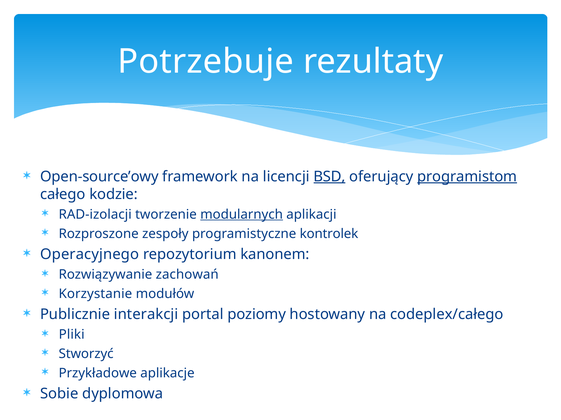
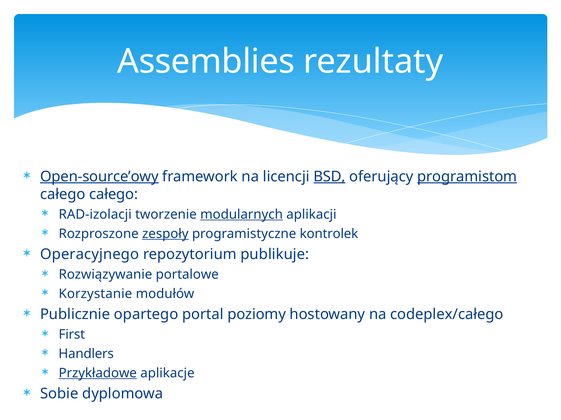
Potrzebuje: Potrzebuje -> Assemblies
Open-source’owy underline: none -> present
całego kodzie: kodzie -> całego
zespoły underline: none -> present
kanonem: kanonem -> publikuje
zachowań: zachowań -> portalowe
interakcji: interakcji -> opartego
Pliki: Pliki -> First
Stworzyć: Stworzyć -> Handlers
Przykładowe underline: none -> present
